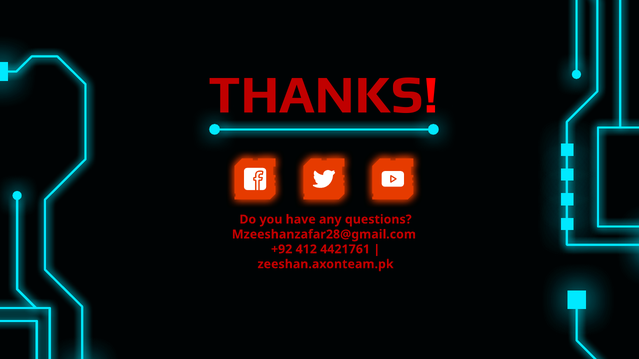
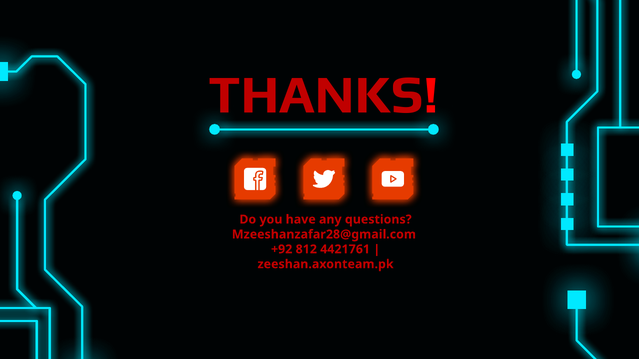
412: 412 -> 812
